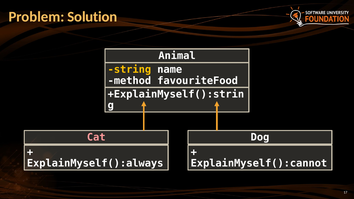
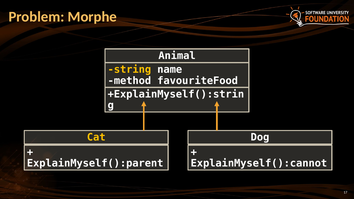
Solution: Solution -> Morphe
Cat colour: pink -> yellow
ExplainMyself():always: ExplainMyself():always -> ExplainMyself():parent
